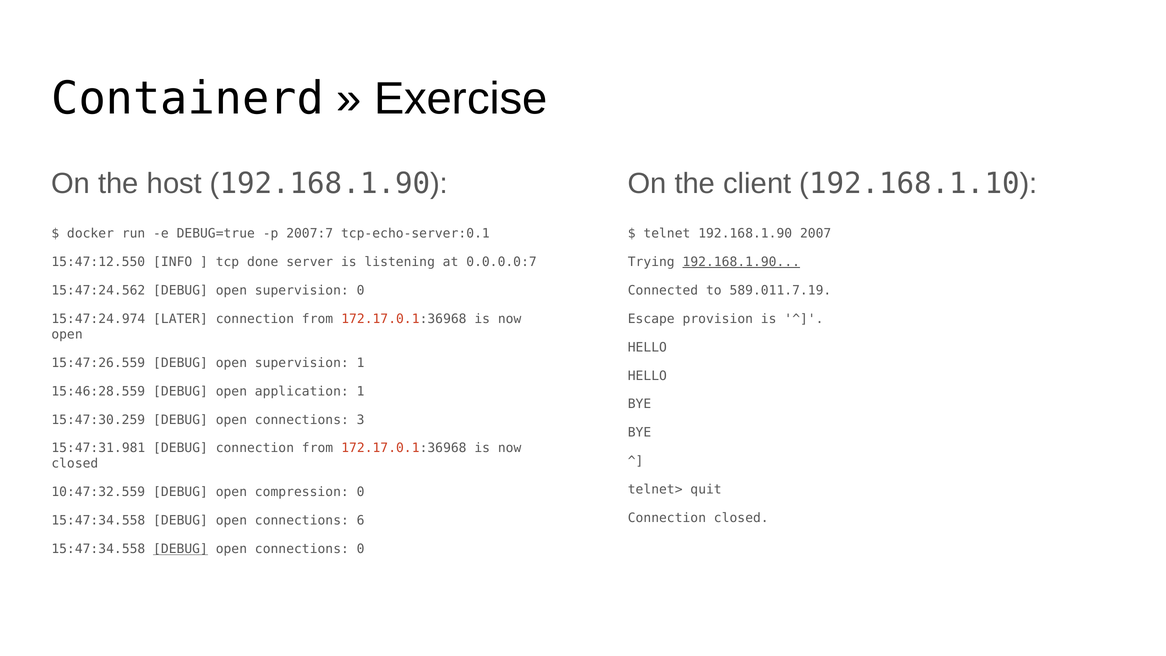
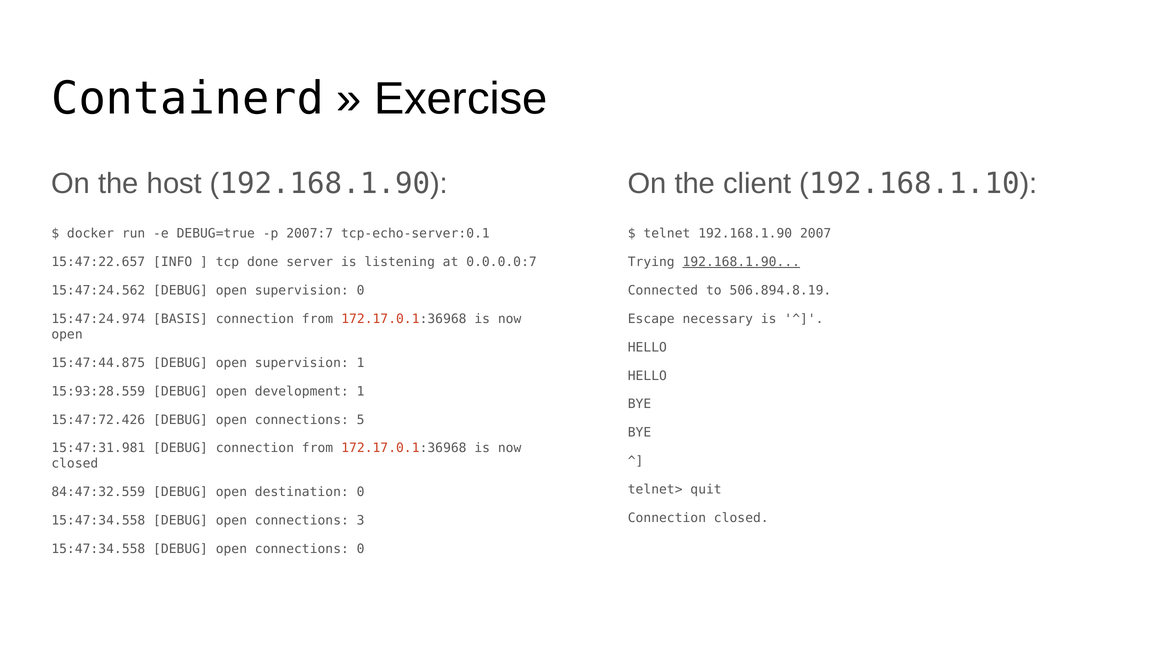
15:47:12.550: 15:47:12.550 -> 15:47:22.657
589.011.7.19: 589.011.7.19 -> 506.894.8.19
LATER: LATER -> BASIS
provision: provision -> necessary
15:47:26.559: 15:47:26.559 -> 15:47:44.875
15:46:28.559: 15:46:28.559 -> 15:93:28.559
application: application -> development
15:47:30.259: 15:47:30.259 -> 15:47:72.426
3: 3 -> 5
10:47:32.559: 10:47:32.559 -> 84:47:32.559
compression: compression -> destination
6: 6 -> 3
DEBUG at (180, 549) underline: present -> none
